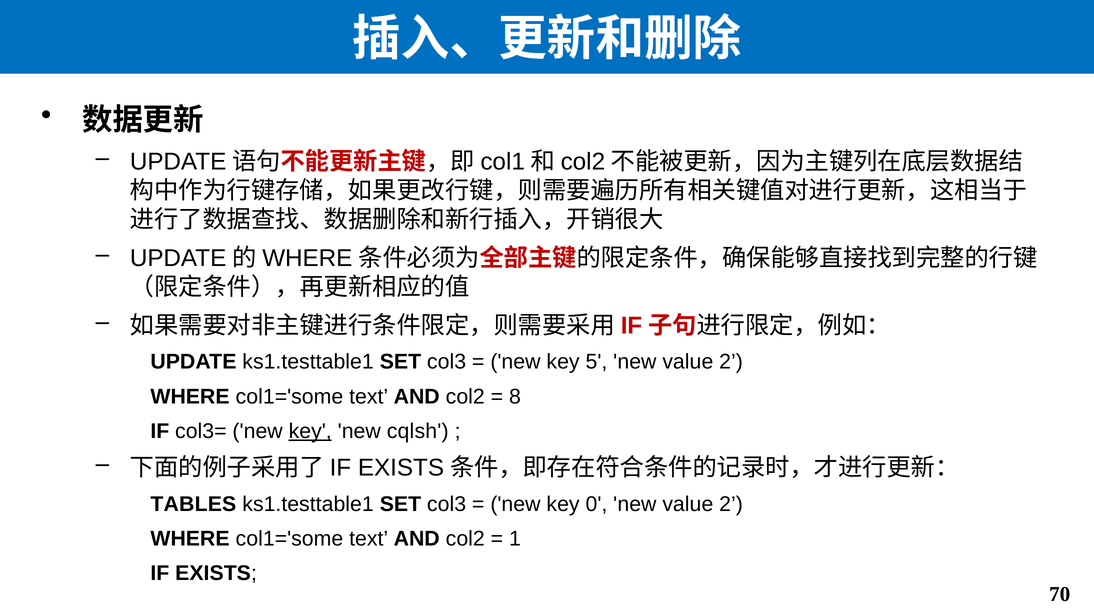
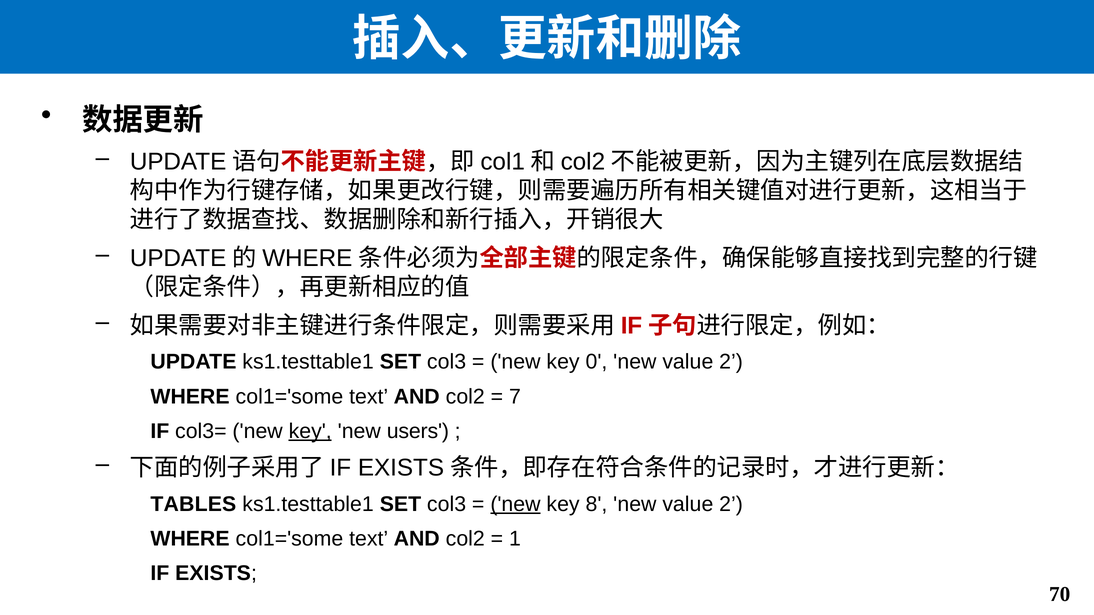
5: 5 -> 0
8: 8 -> 7
cqlsh: cqlsh -> users
new at (515, 504) underline: none -> present
0: 0 -> 8
